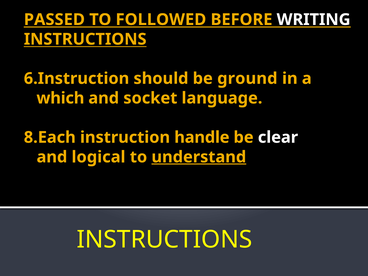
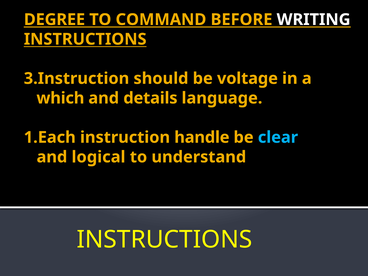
PASSED: PASSED -> DEGREE
FOLLOWED: FOLLOWED -> COMMAND
6.Instruction: 6.Instruction -> 3.Instruction
ground: ground -> voltage
socket: socket -> details
8.Each: 8.Each -> 1.Each
clear colour: white -> light blue
understand underline: present -> none
